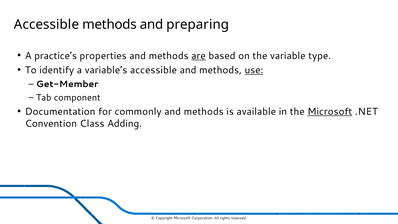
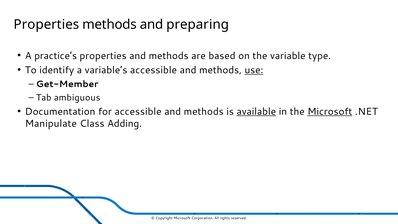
Accessible at (46, 24): Accessible -> Properties
are underline: present -> none
component: component -> ambiguous
for commonly: commonly -> accessible
available underline: none -> present
Convention: Convention -> Manipulate
